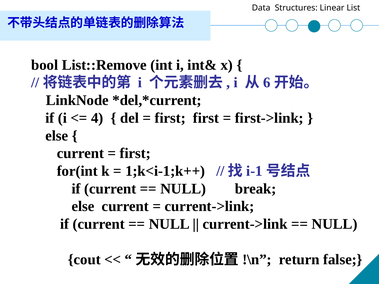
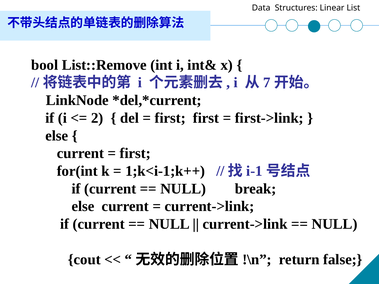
6: 6 -> 7
4: 4 -> 2
